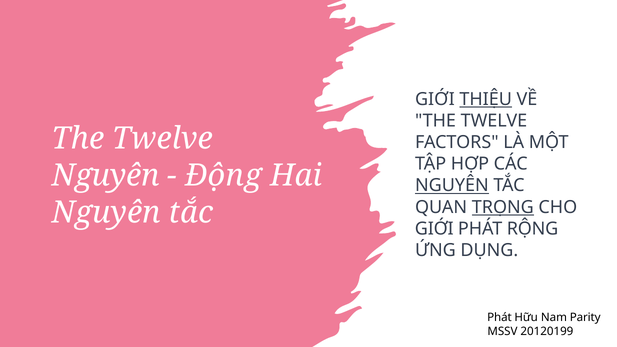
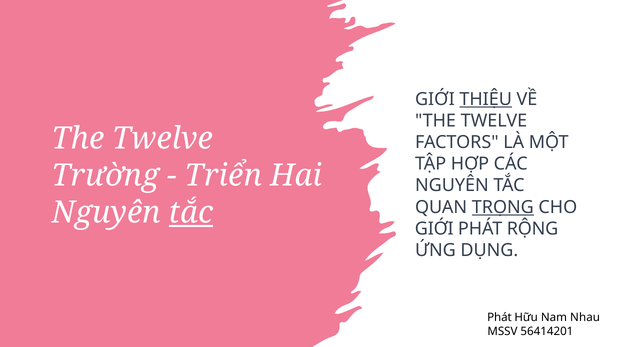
Nguyên at (106, 176): Nguyên -> Trường
Động: Động -> Triển
NGUYÊN at (452, 186) underline: present -> none
tắc at (191, 213) underline: none -> present
Parity: Parity -> Nhau
20120199: 20120199 -> 56414201
